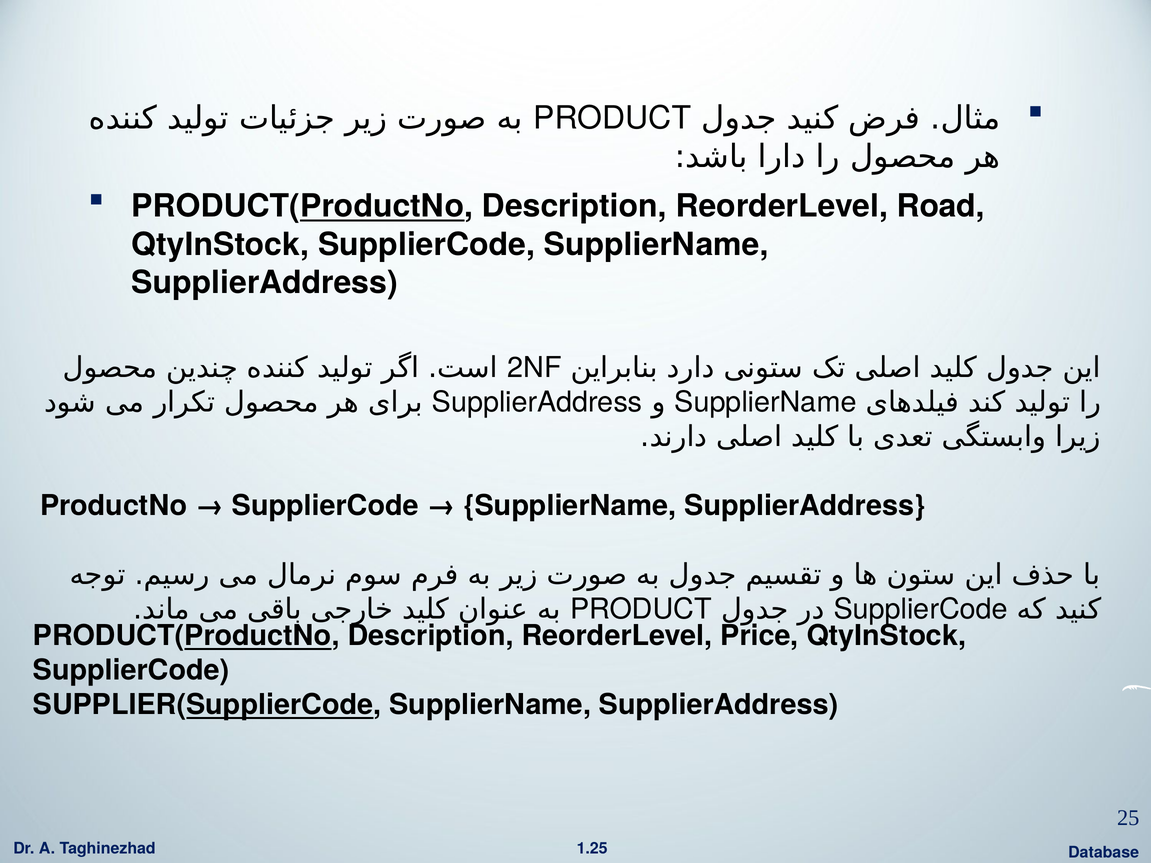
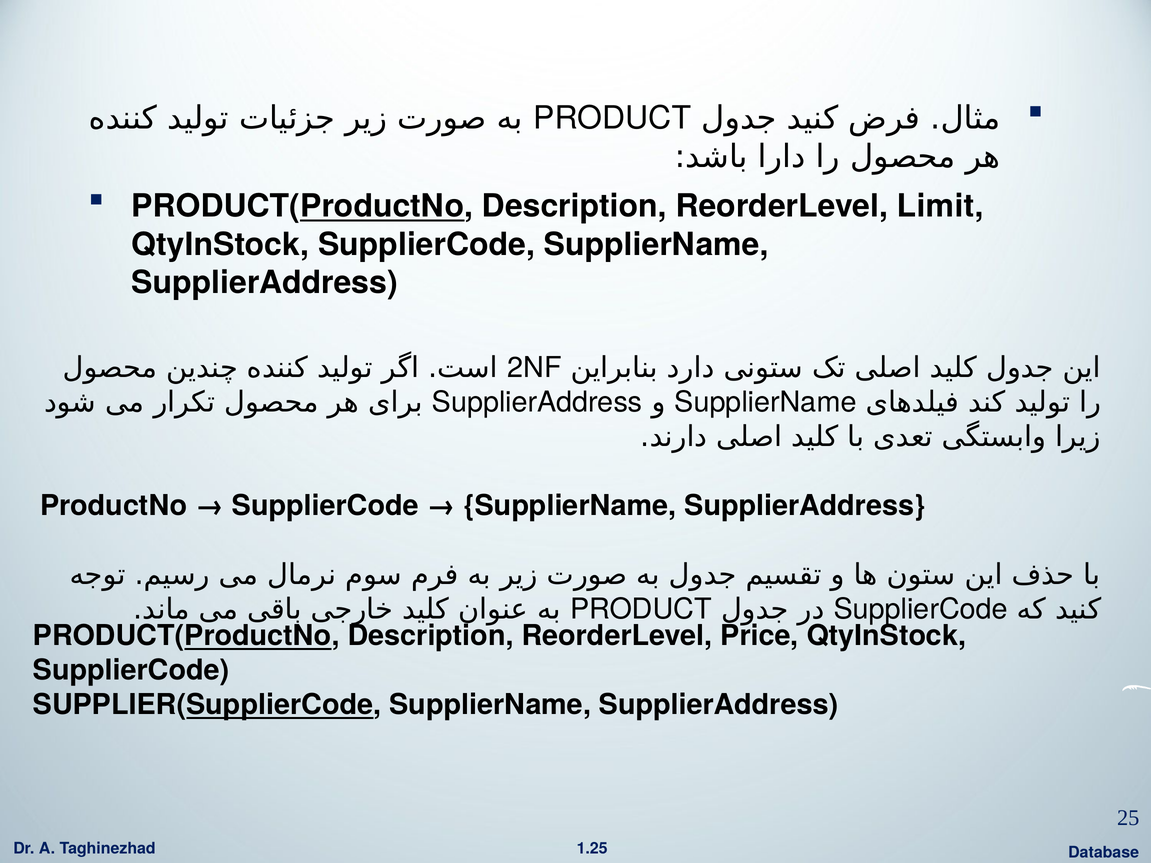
Road: Road -> Limit
